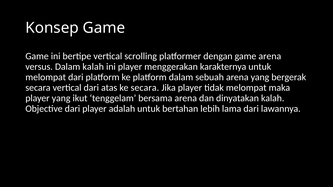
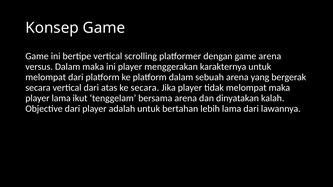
Dalam kalah: kalah -> maka
player yang: yang -> lama
